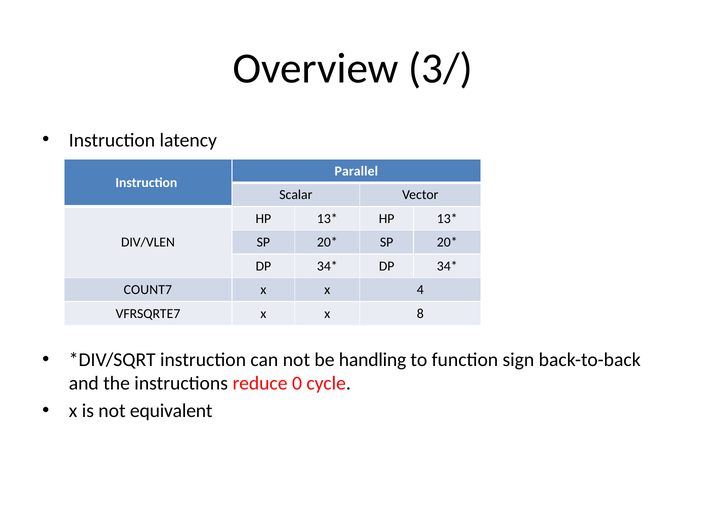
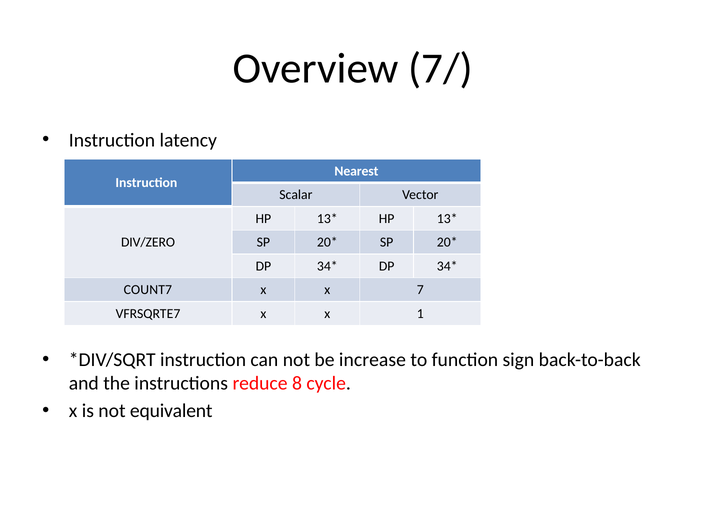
3/: 3/ -> 7/
Parallel: Parallel -> Nearest
DIV/VLEN: DIV/VLEN -> DIV/ZERO
4: 4 -> 7
8: 8 -> 1
handling: handling -> increase
0: 0 -> 8
